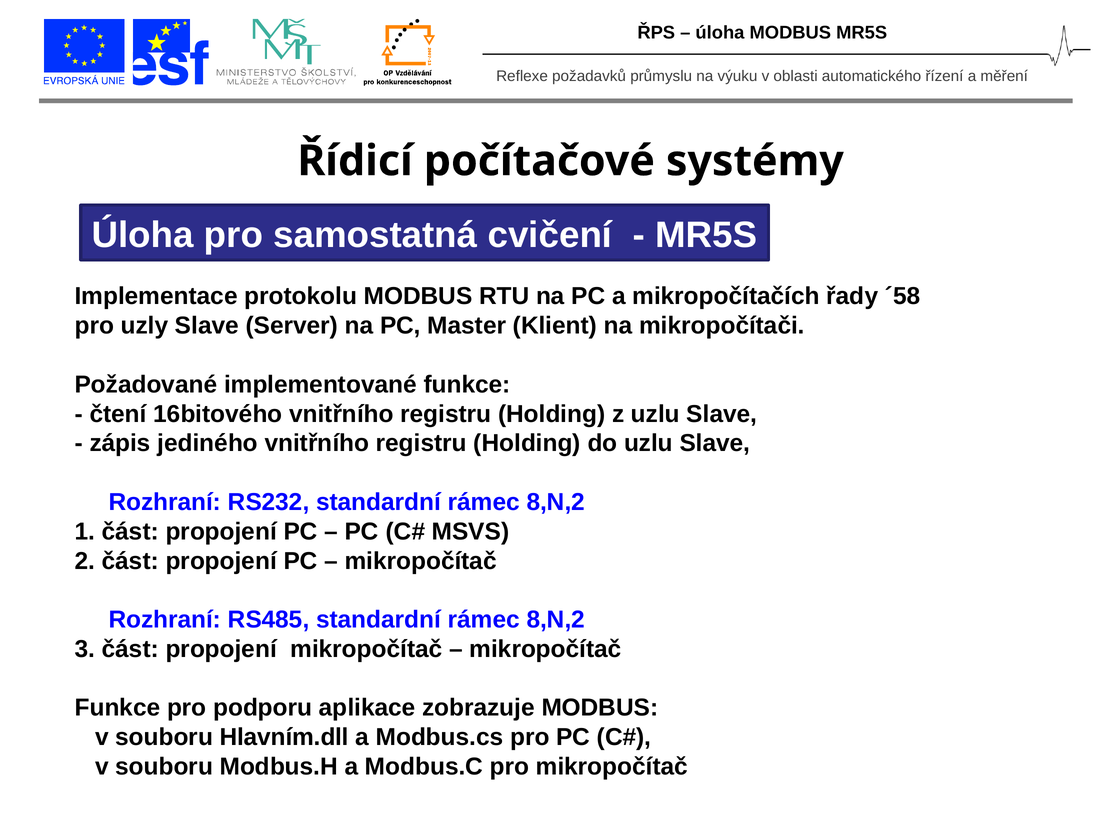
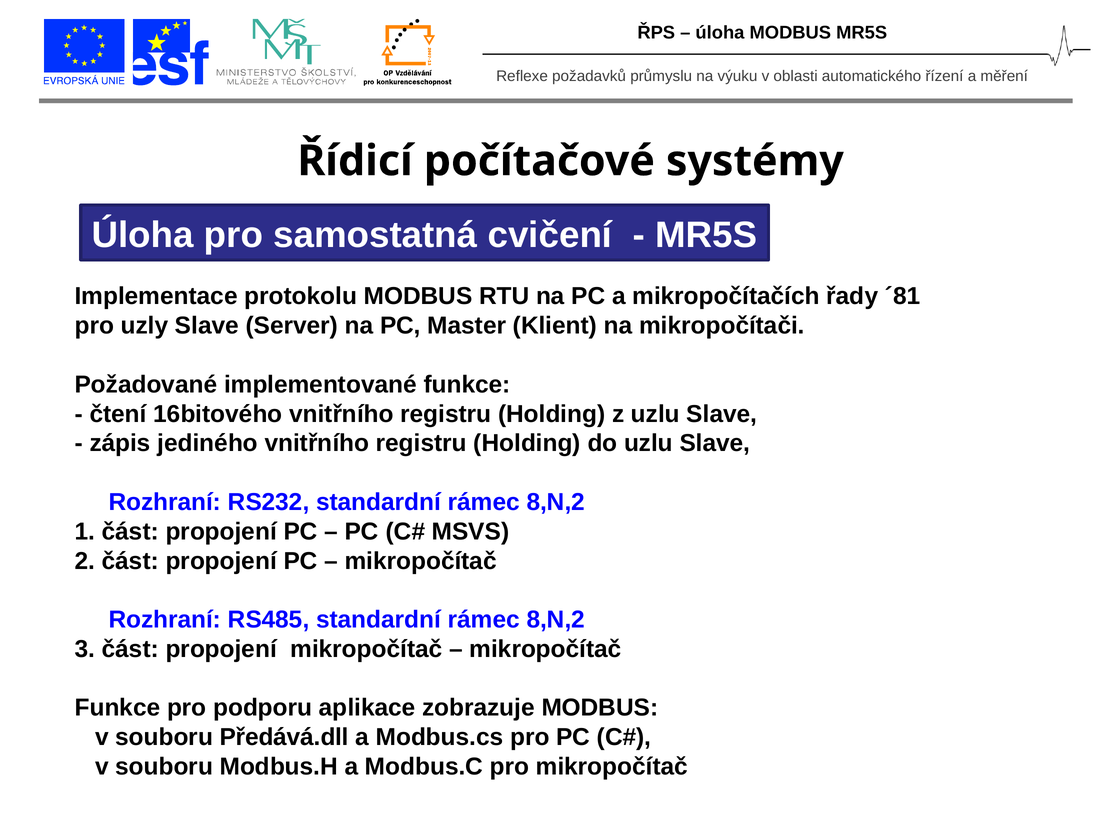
´58: ´58 -> ´81
Hlavním.dll: Hlavním.dll -> Předává.dll
